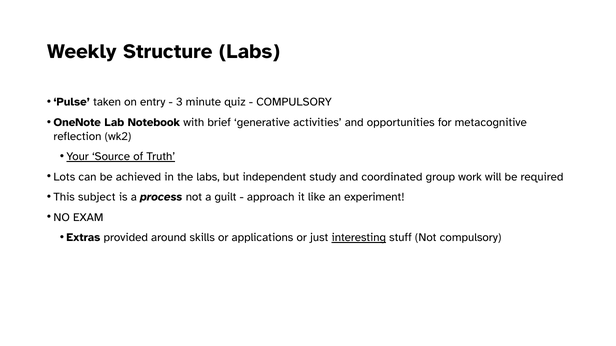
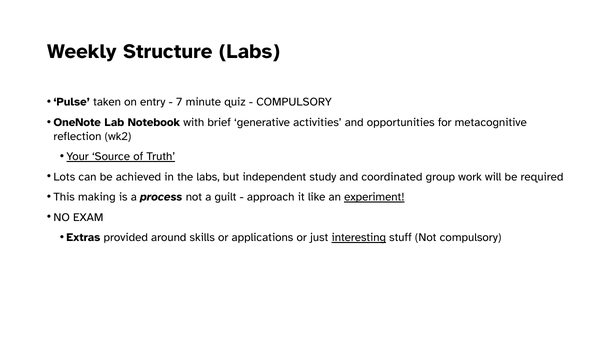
3: 3 -> 7
subject: subject -> making
experiment underline: none -> present
